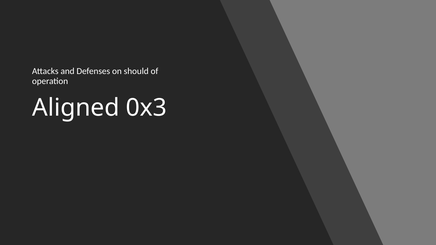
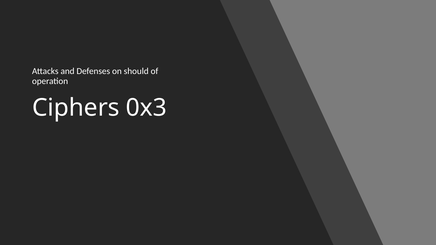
Aligned: Aligned -> Ciphers
